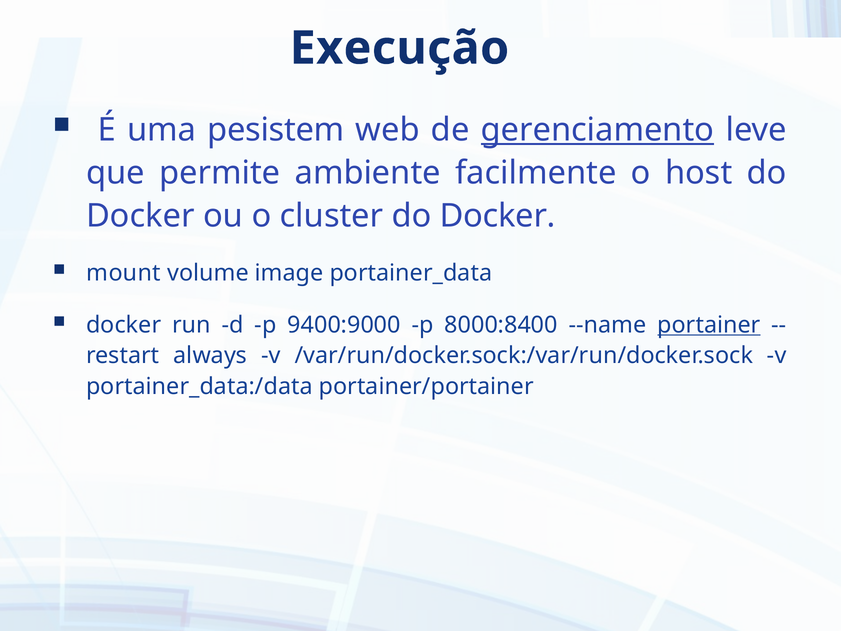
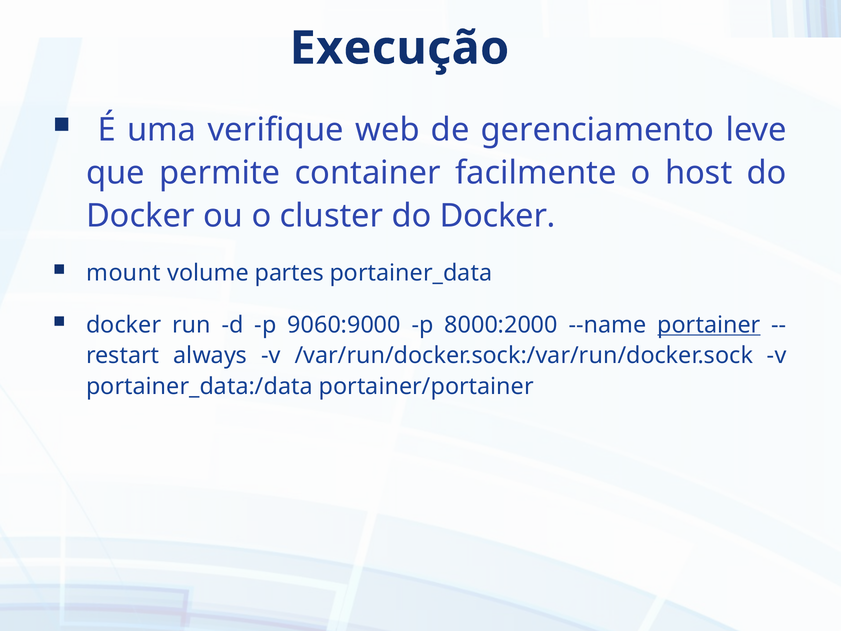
pesistem: pesistem -> verifique
gerenciamento underline: present -> none
ambiente: ambiente -> container
image: image -> partes
9400:9000: 9400:9000 -> 9060:9000
8000:8400: 8000:8400 -> 8000:2000
